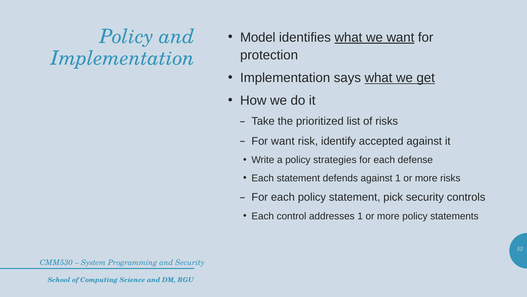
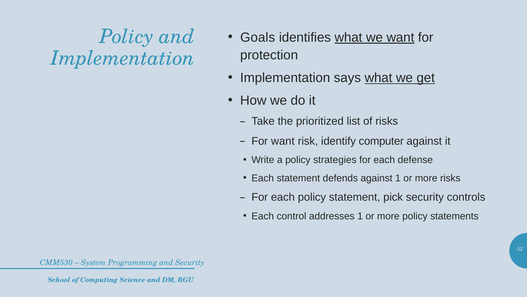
Model: Model -> Goals
accepted: accepted -> computer
